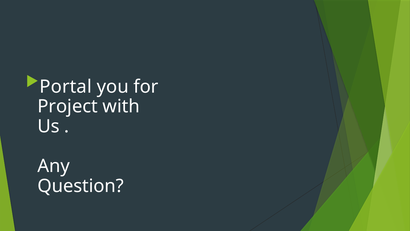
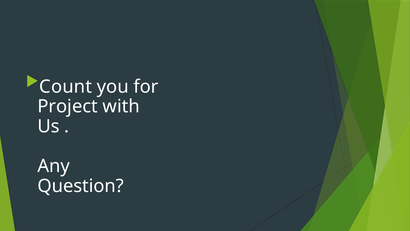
Portal: Portal -> Count
